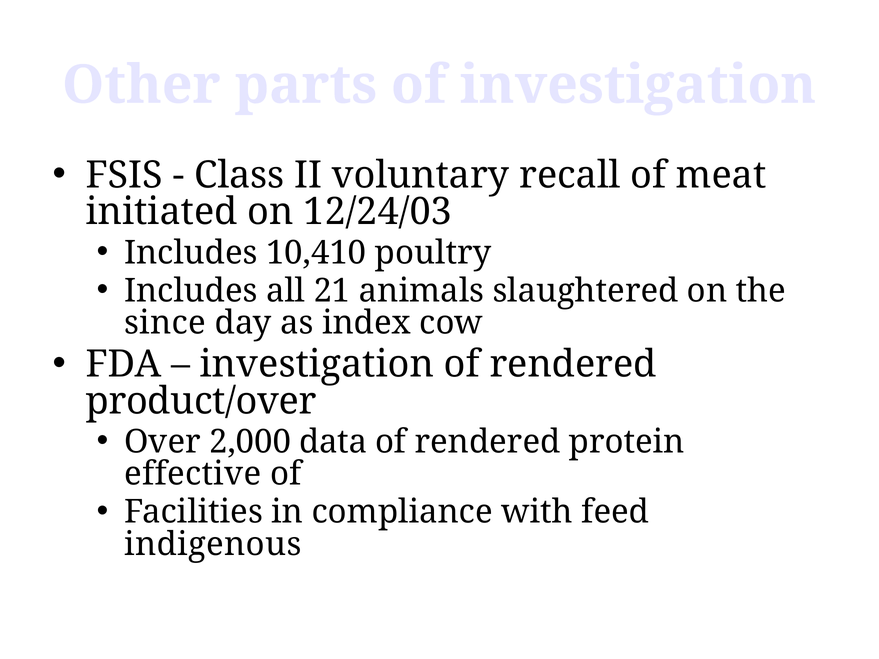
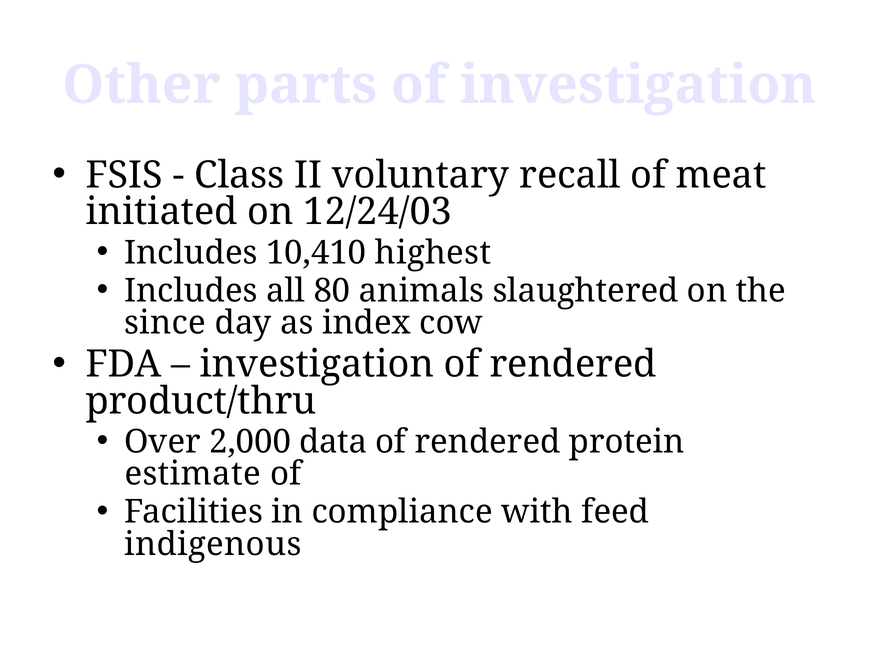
poultry: poultry -> highest
21: 21 -> 80
product/over: product/over -> product/thru
effective: effective -> estimate
